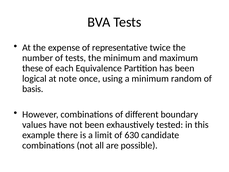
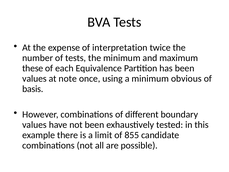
representative: representative -> interpretation
logical at (34, 79): logical -> values
random: random -> obvious
630: 630 -> 855
